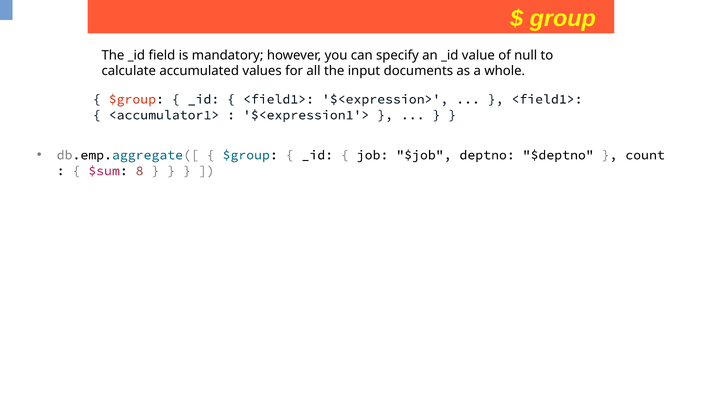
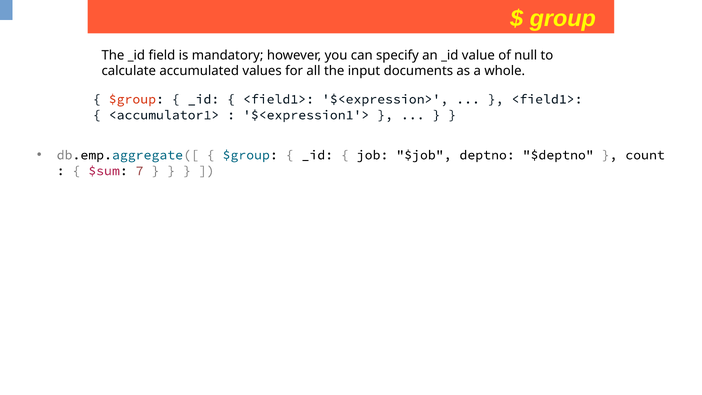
8: 8 -> 7
